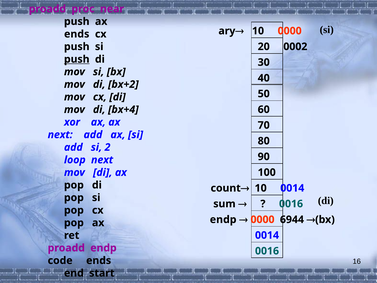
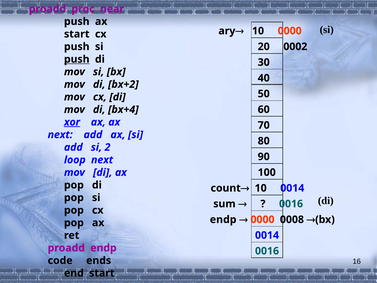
ends at (77, 34): ends -> start
xor underline: none -> present
6944: 6944 -> 0008
